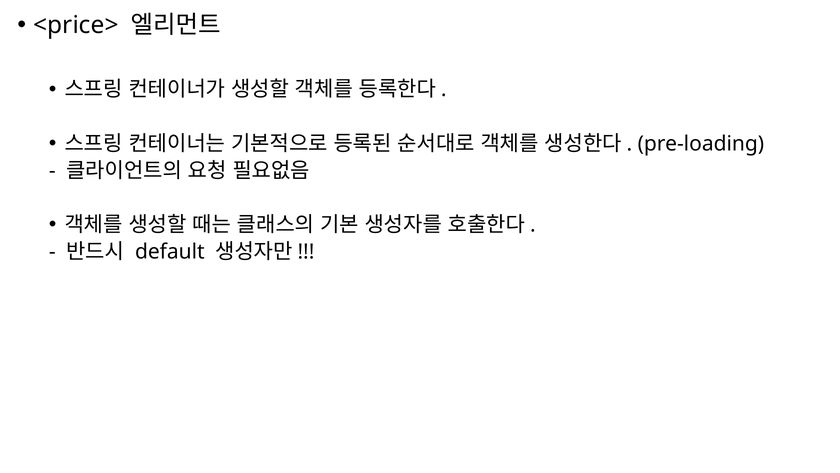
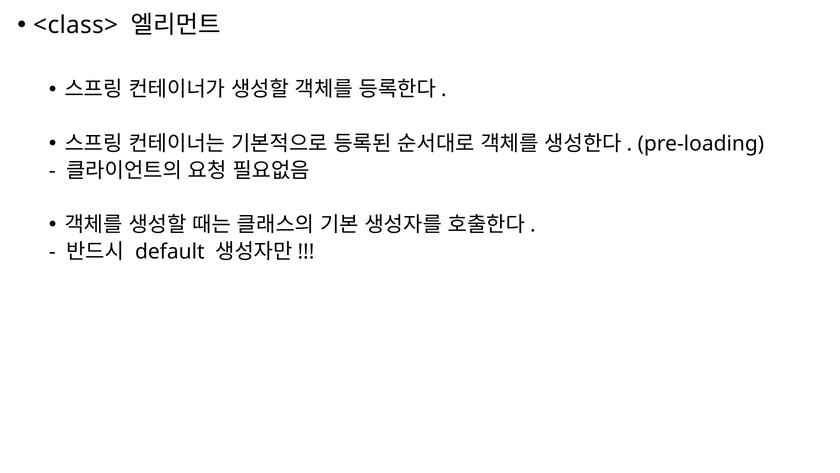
<price>: <price> -> <class>
